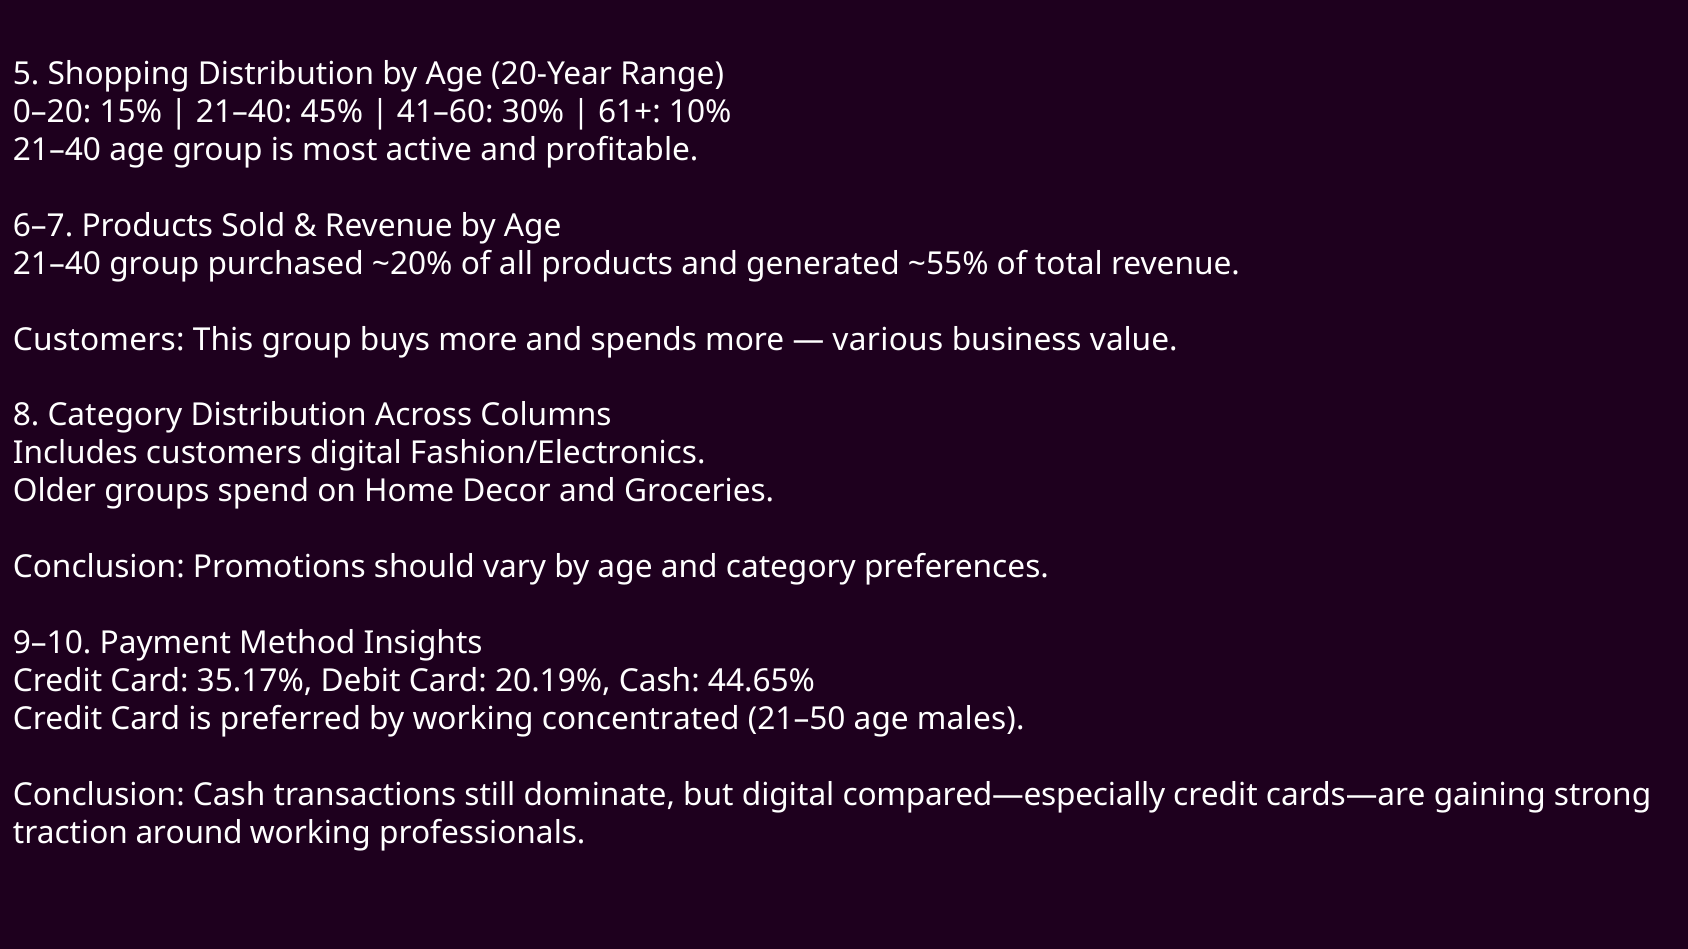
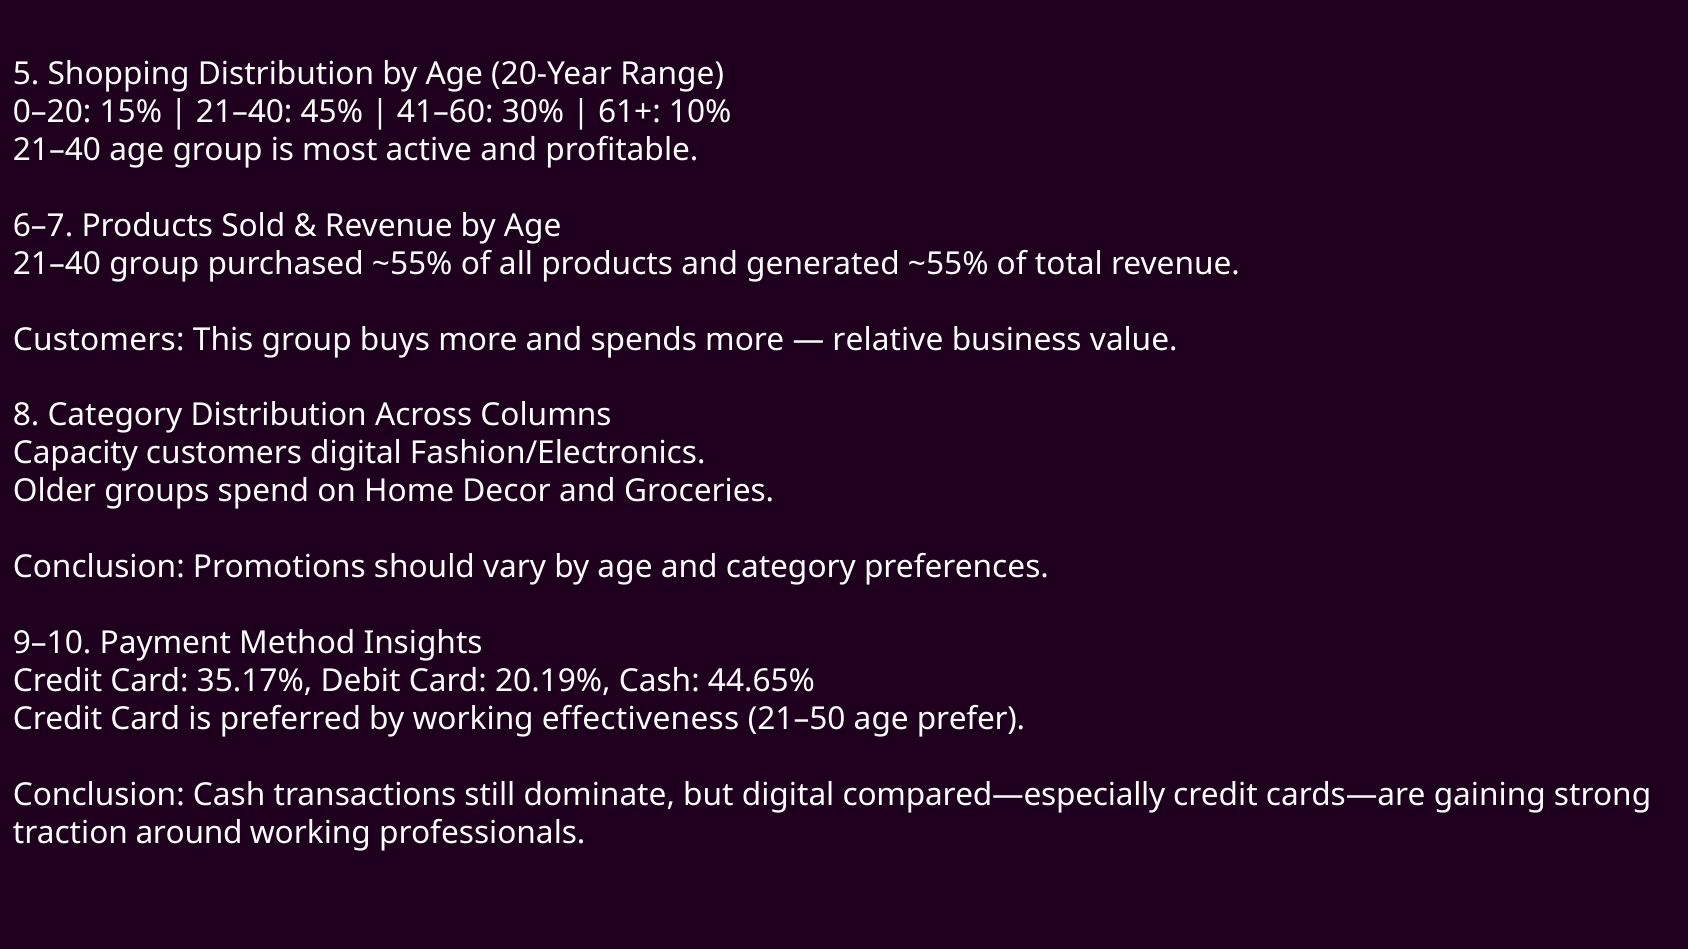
purchased ~20%: ~20% -> ~55%
various: various -> relative
Includes: Includes -> Capacity
concentrated: concentrated -> effectiveness
males: males -> prefer
